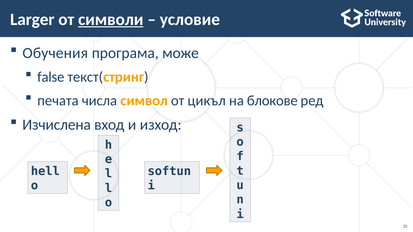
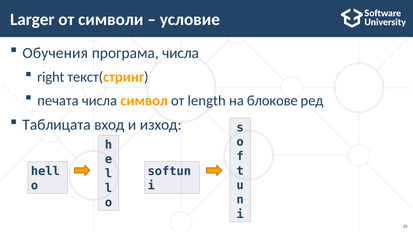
символи underline: present -> none
програма може: може -> числа
false: false -> right
цикъл: цикъл -> length
Изчислена: Изчислена -> Таблицата
